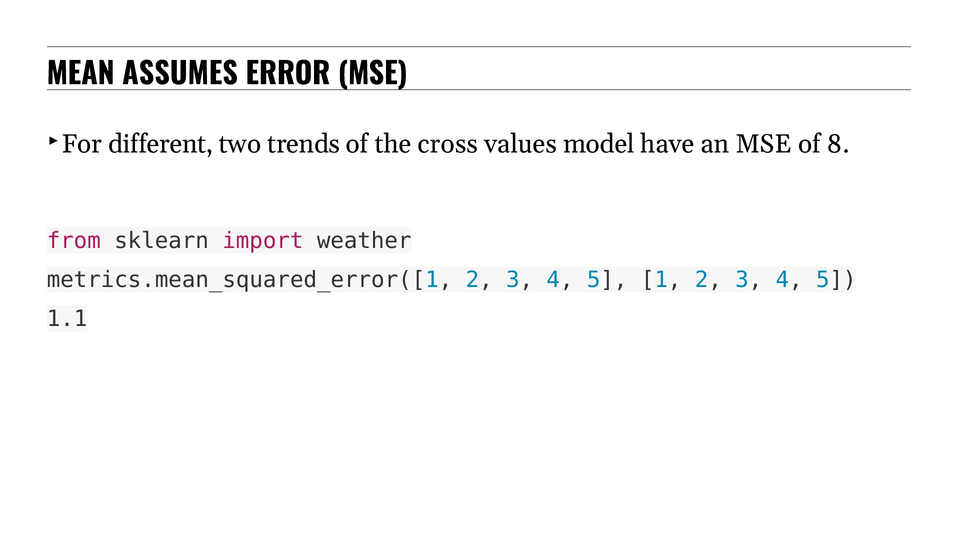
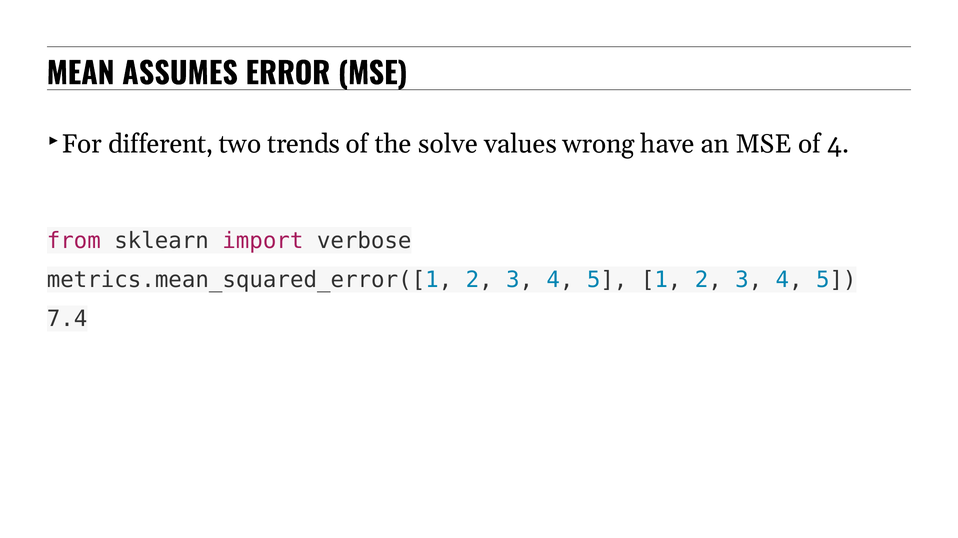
cross: cross -> solve
model: model -> wrong
of 8: 8 -> 4
weather: weather -> verbose
1.1: 1.1 -> 7.4
